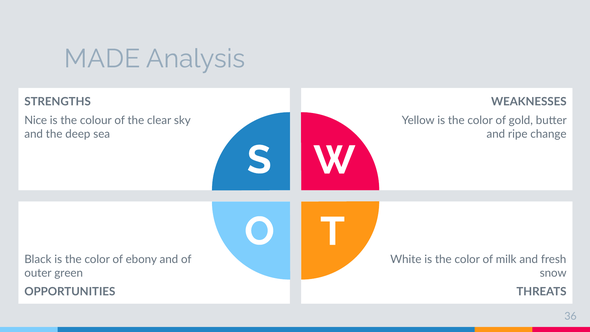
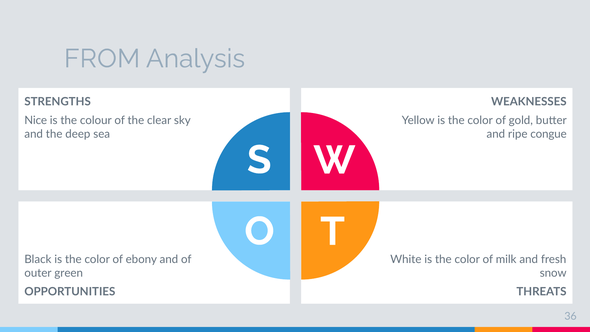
MADE: MADE -> FROM
change: change -> congue
